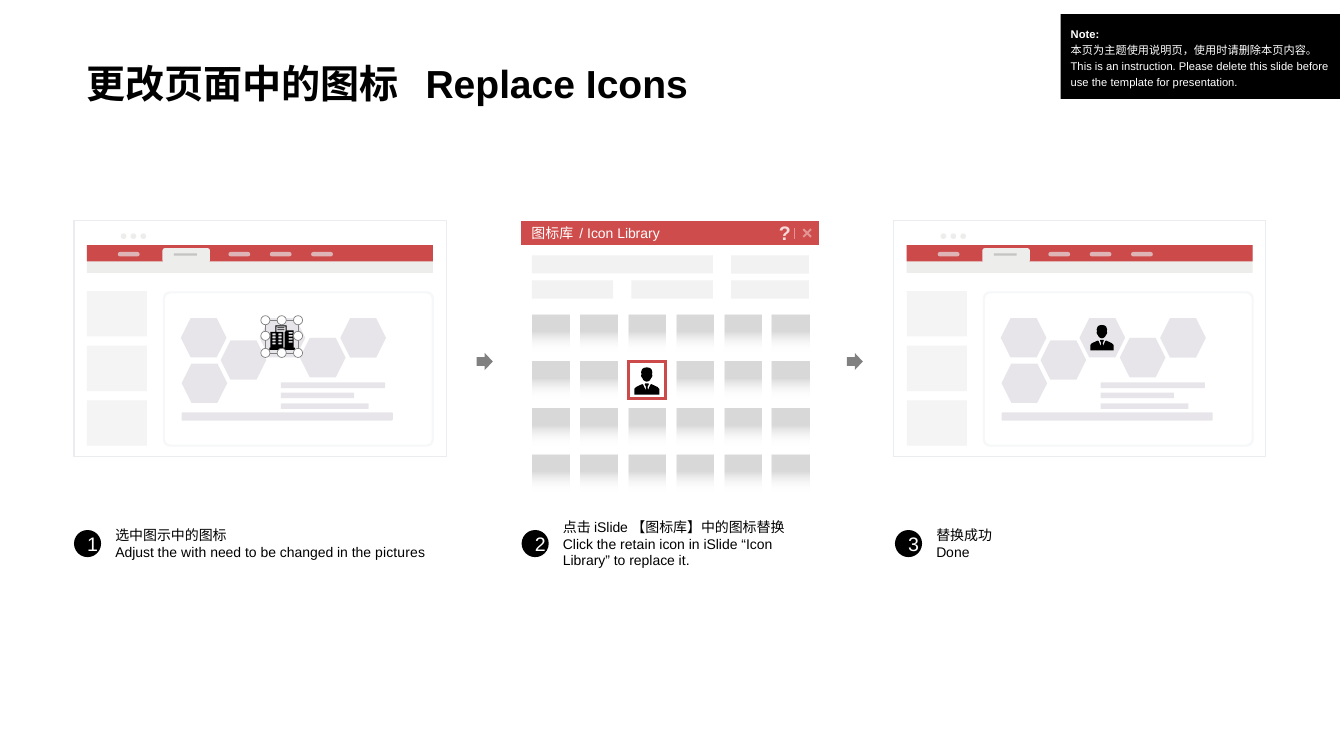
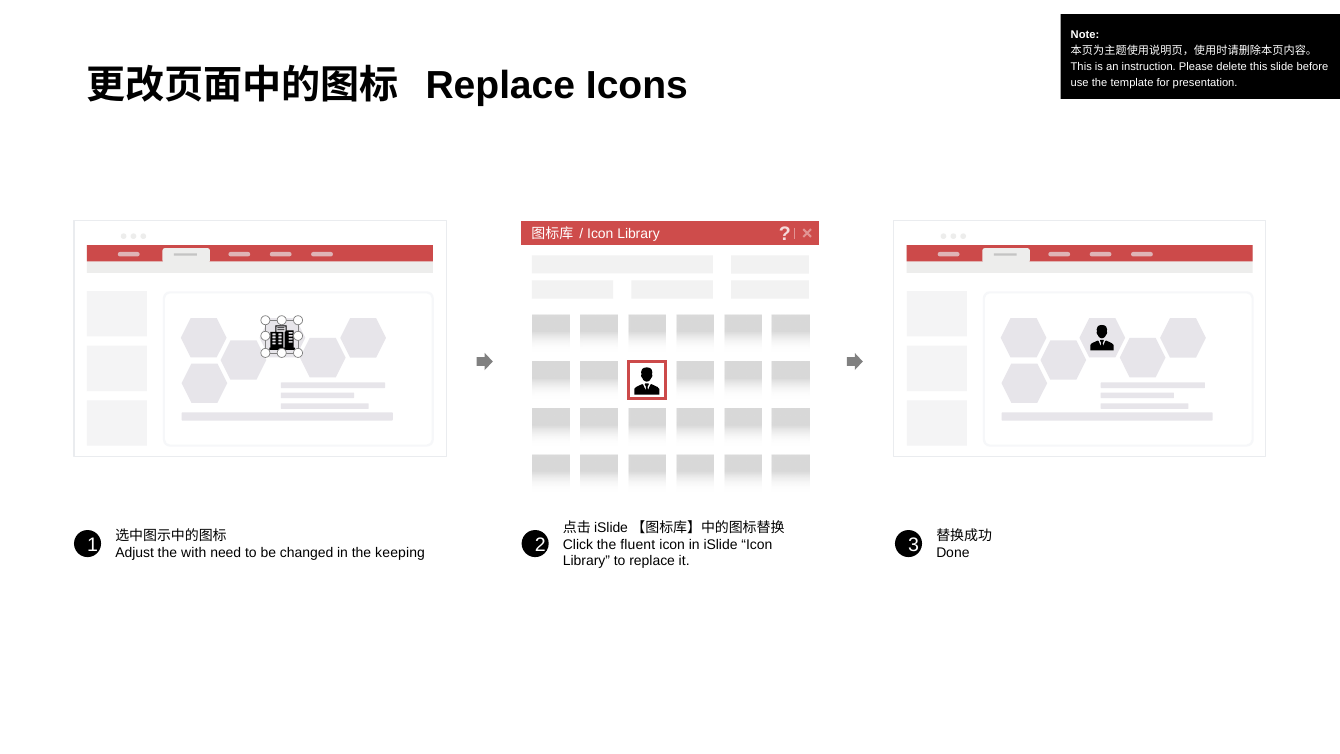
retain: retain -> fluent
pictures: pictures -> keeping
